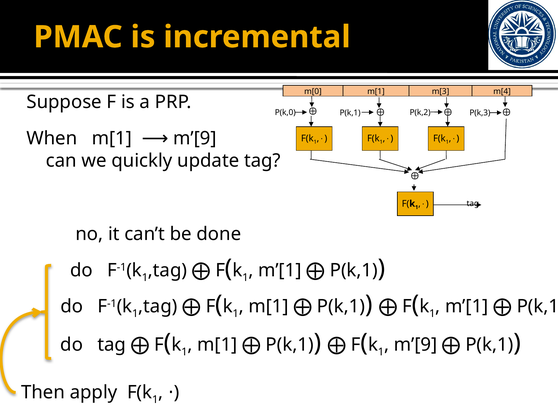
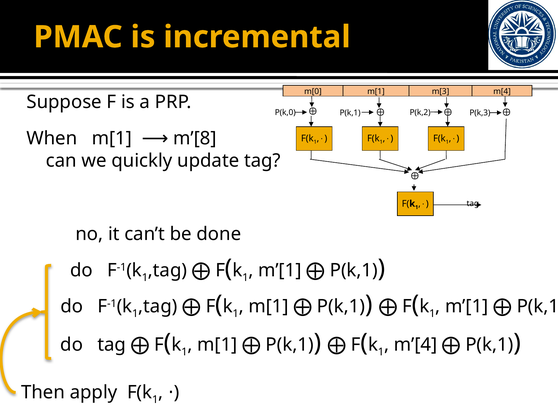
m[1 m’[9: m’[9 -> m’[8
m’[9 at (415, 344): m’[9 -> m’[4
